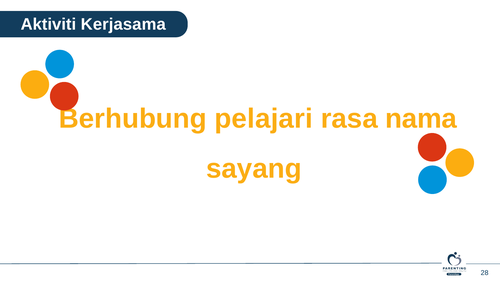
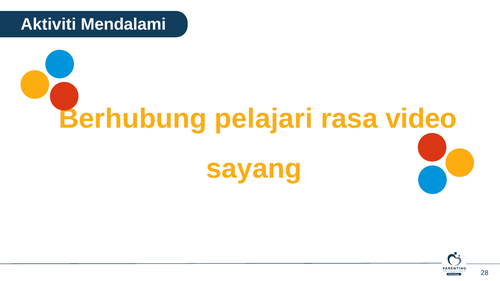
Kerjasama: Kerjasama -> Mendalami
nama: nama -> video
